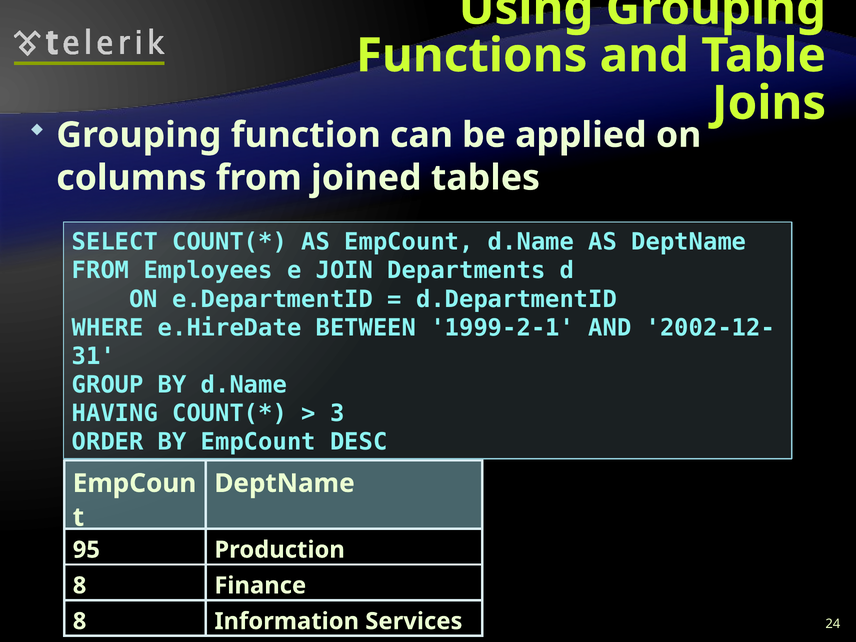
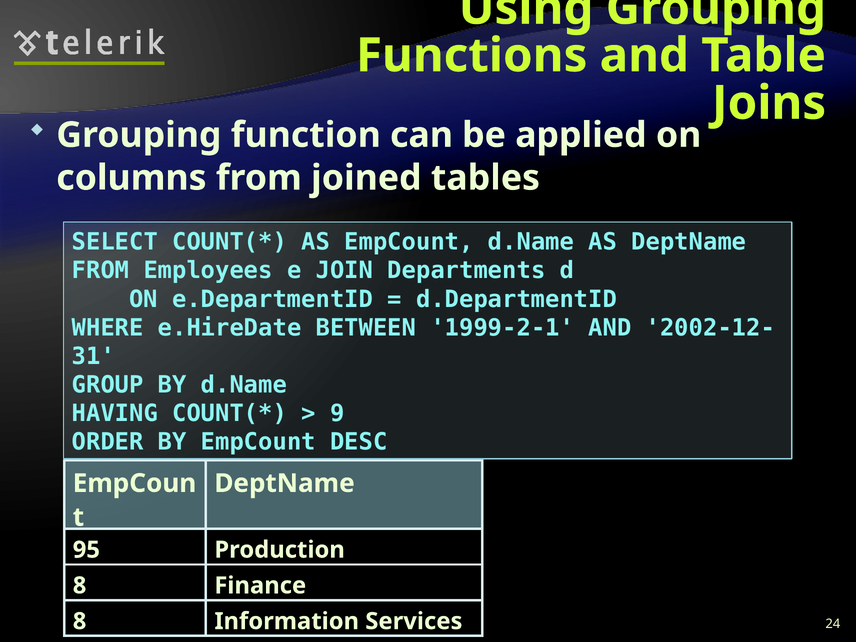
3: 3 -> 9
